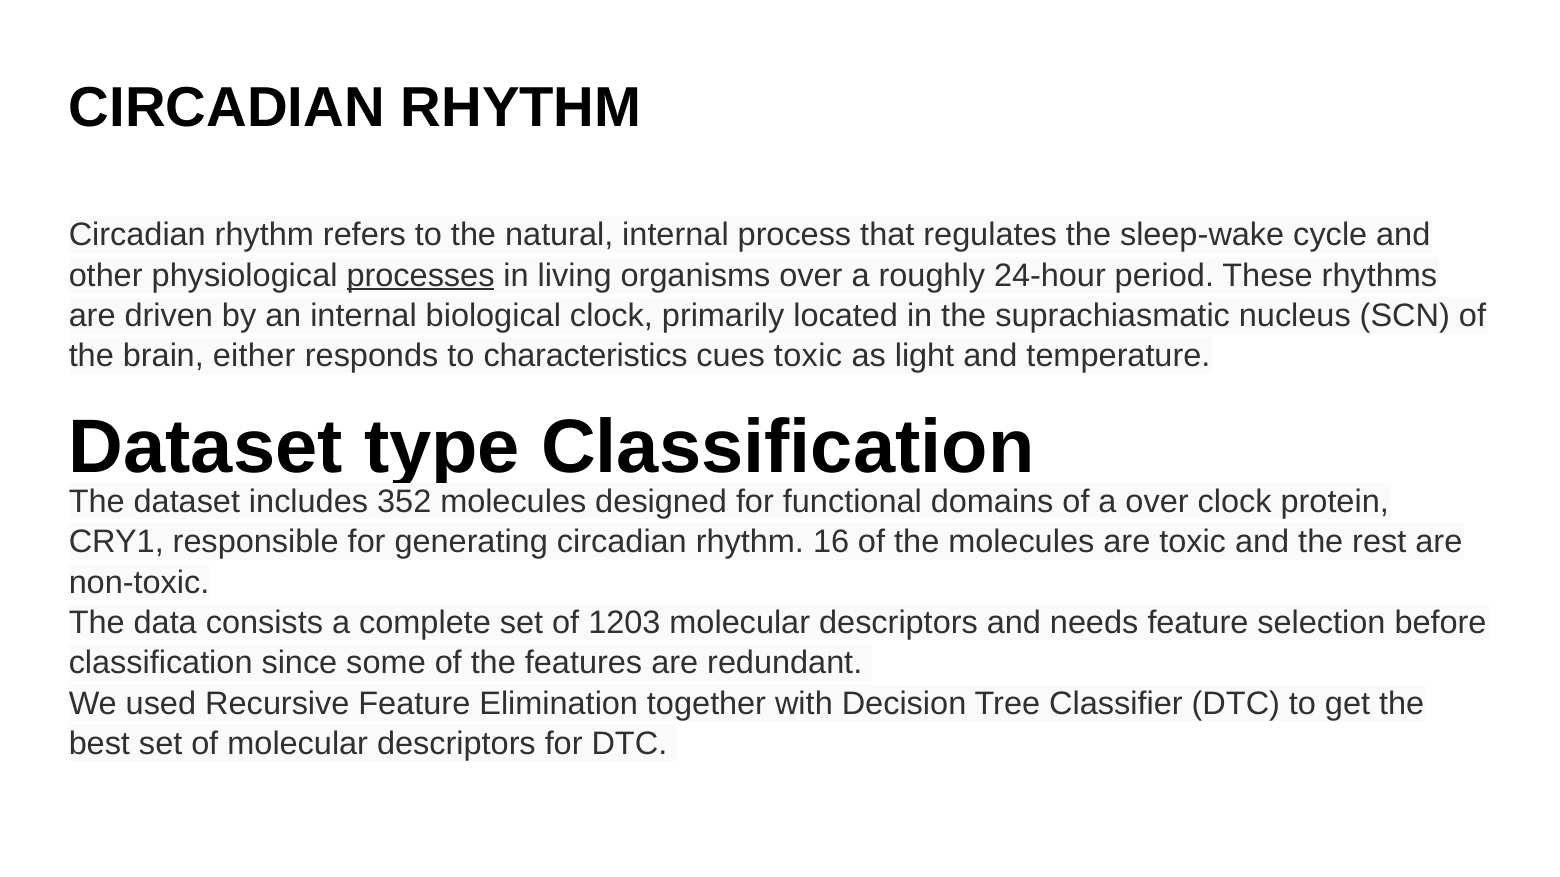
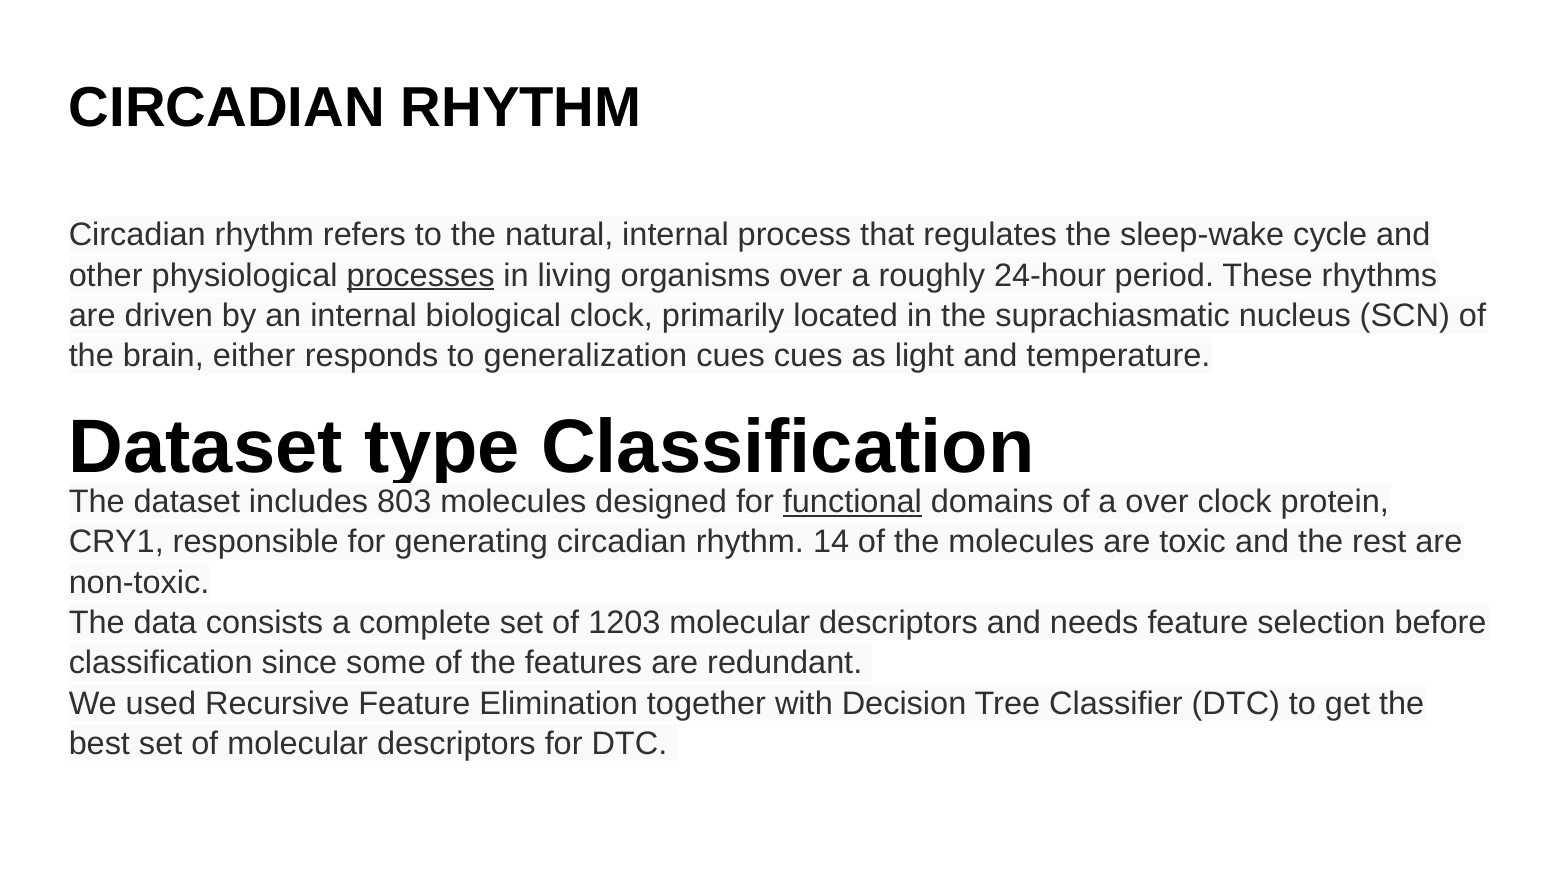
characteristics: characteristics -> generalization
cues toxic: toxic -> cues
352: 352 -> 803
functional underline: none -> present
16: 16 -> 14
